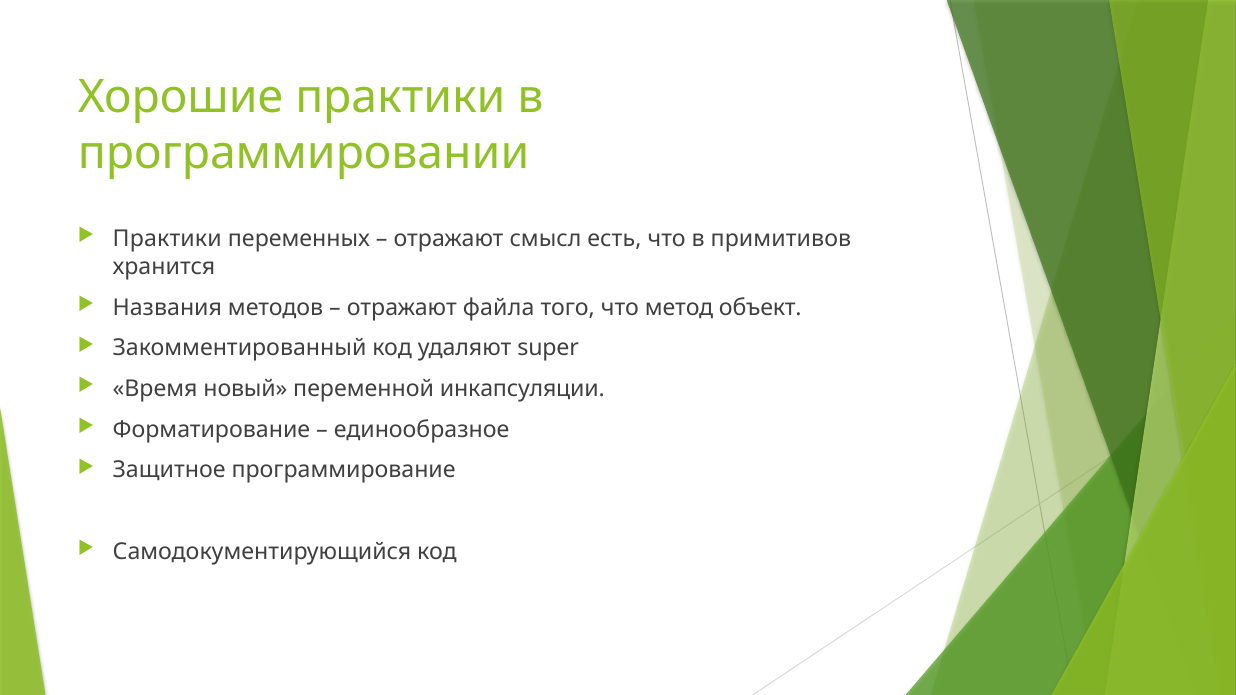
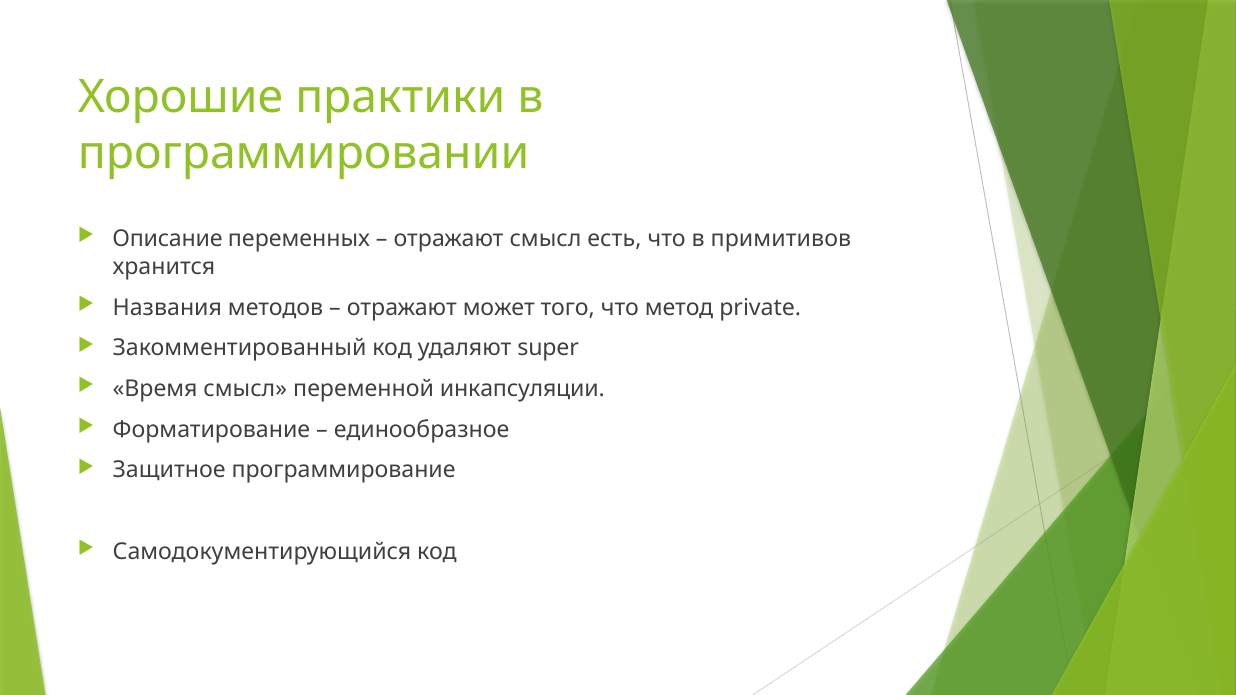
Практики at (167, 239): Практики -> Описание
файла: файла -> может
объект: объект -> private
Время новый: новый -> смысл
